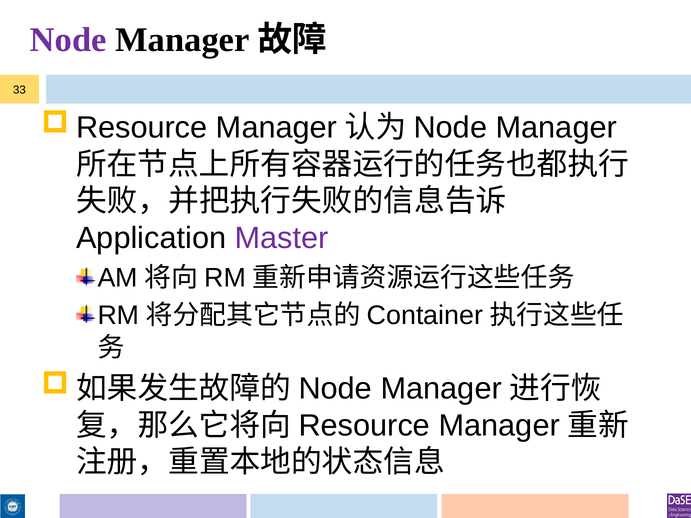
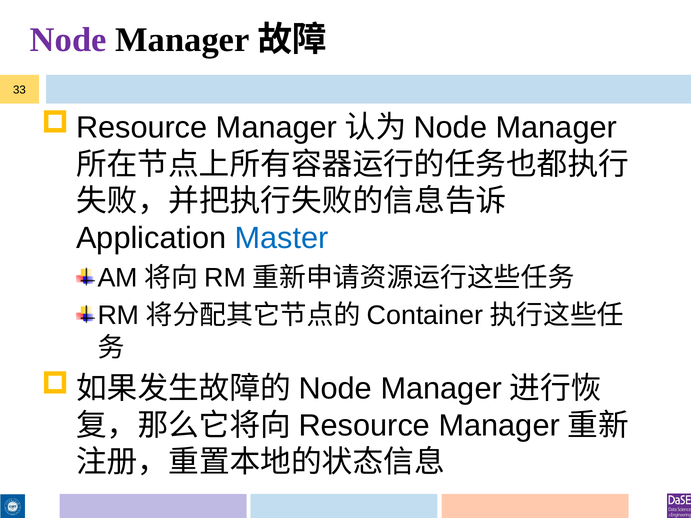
Master colour: purple -> blue
